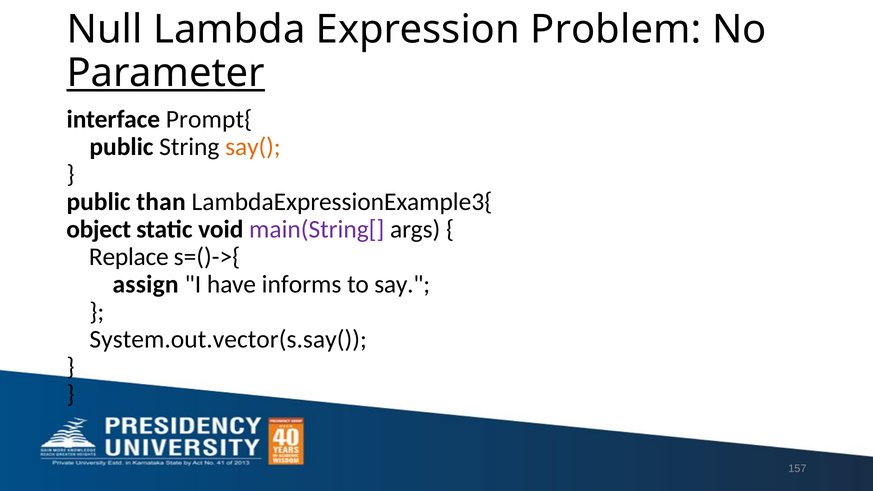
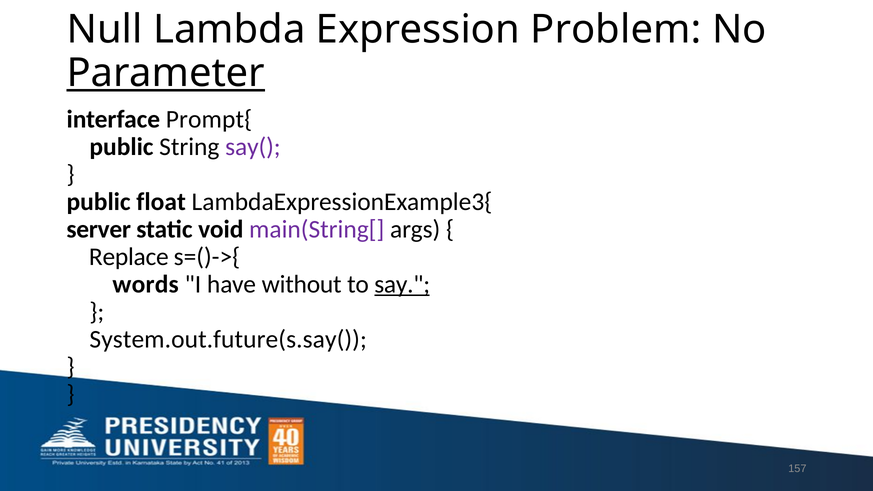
say( colour: orange -> purple
than: than -> float
object: object -> server
assign: assign -> words
informs: informs -> without
say underline: none -> present
System.out.vector(s.say(: System.out.vector(s.say( -> System.out.future(s.say(
